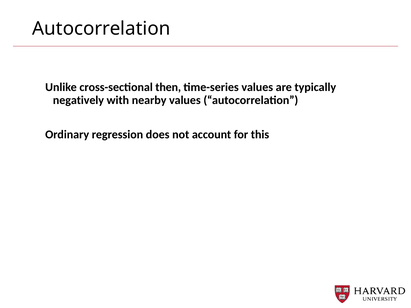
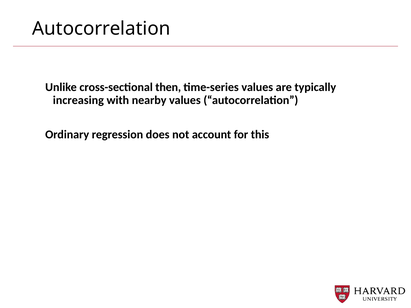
negatively: negatively -> increasing
